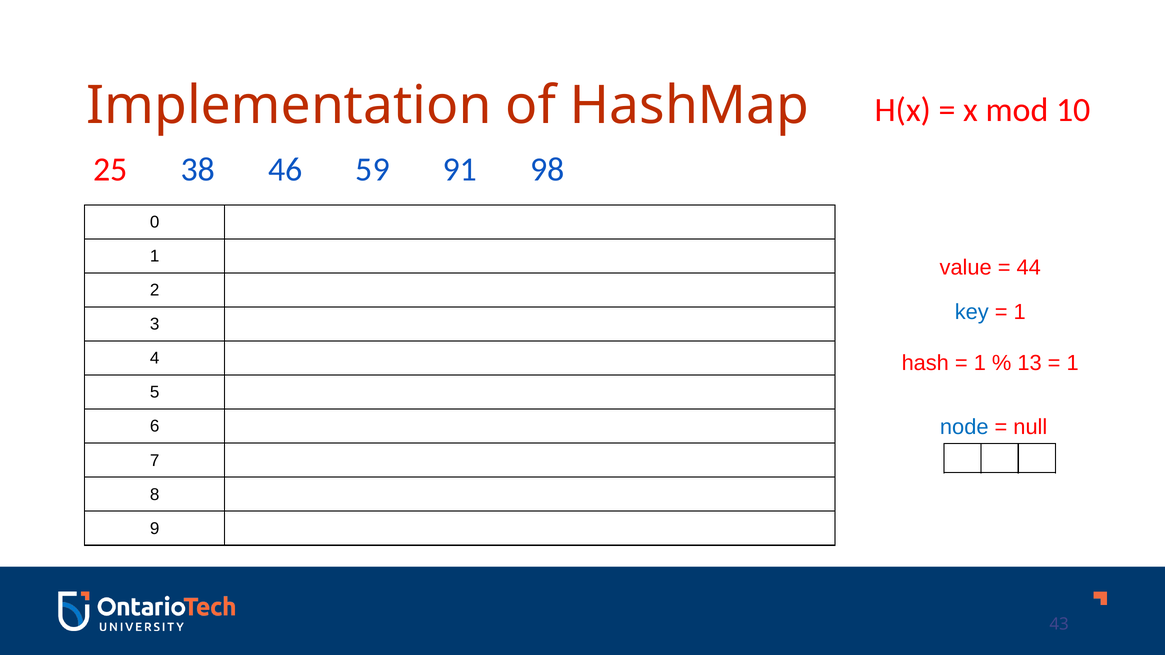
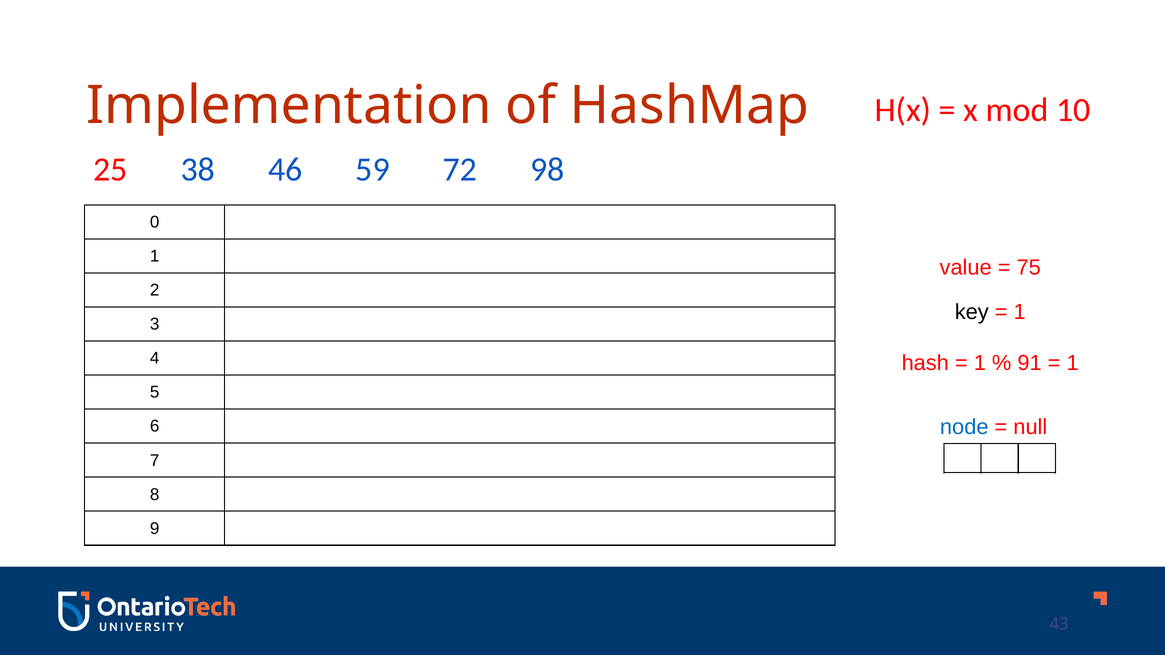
91: 91 -> 72
44: 44 -> 75
key colour: blue -> black
13: 13 -> 91
